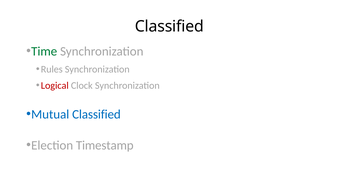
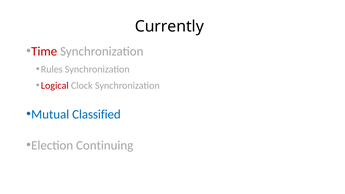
Classified at (169, 26): Classified -> Currently
Time colour: green -> red
Timestamp: Timestamp -> Continuing
